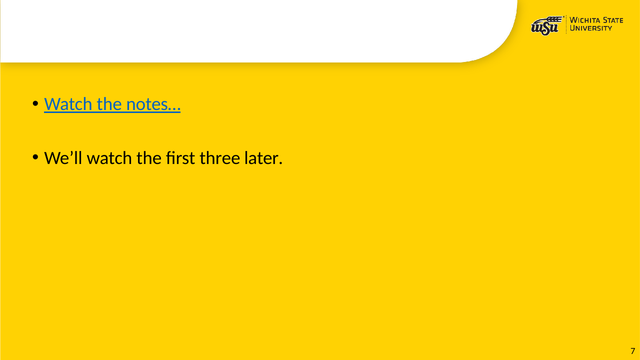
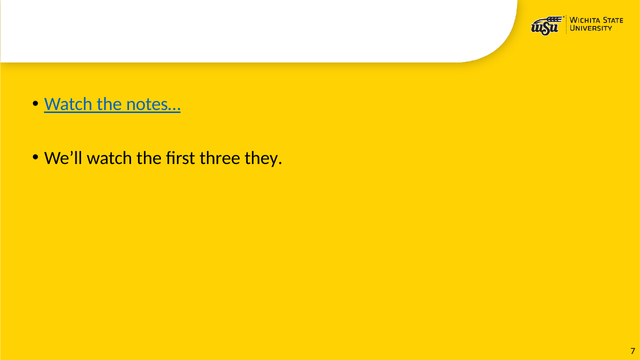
later: later -> they
